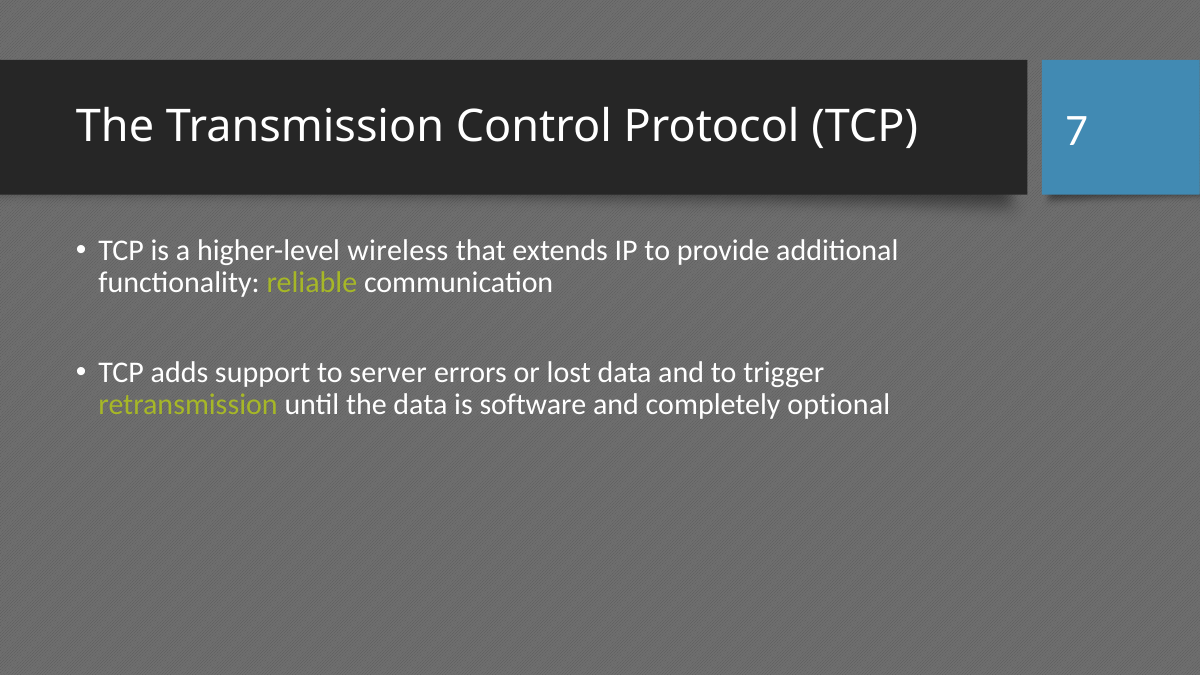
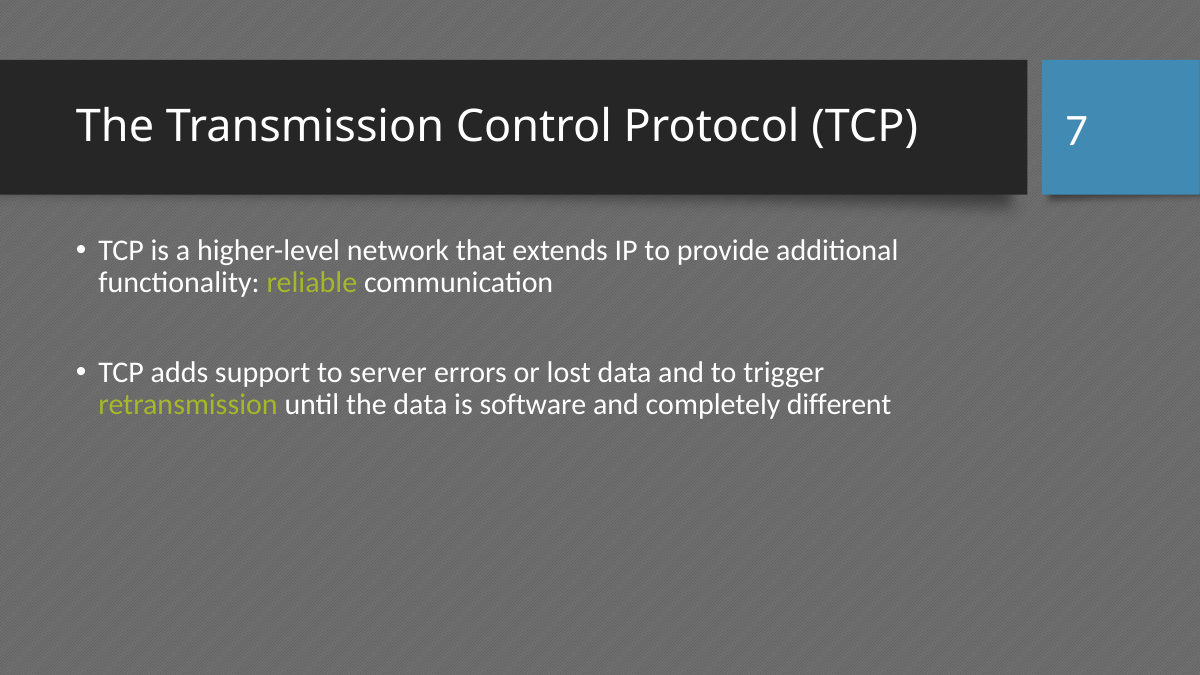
wireless: wireless -> network
optional: optional -> different
